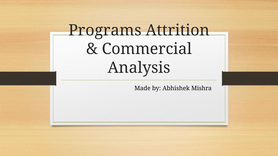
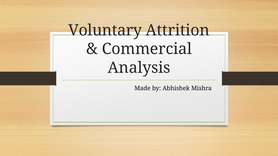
Programs: Programs -> Voluntary
